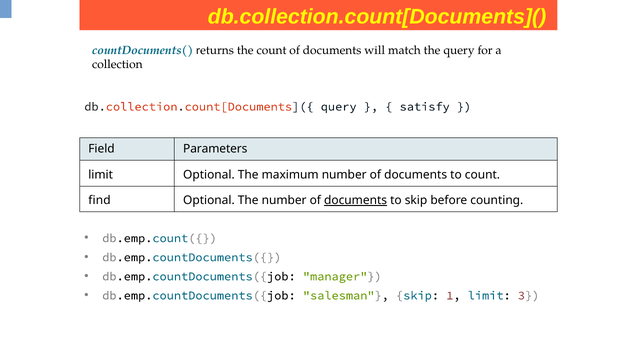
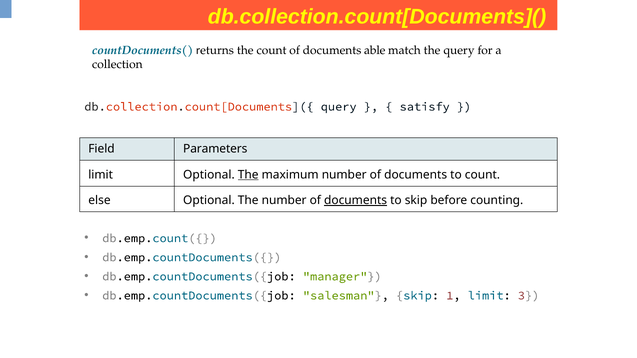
will: will -> able
The at (248, 175) underline: none -> present
find: find -> else
